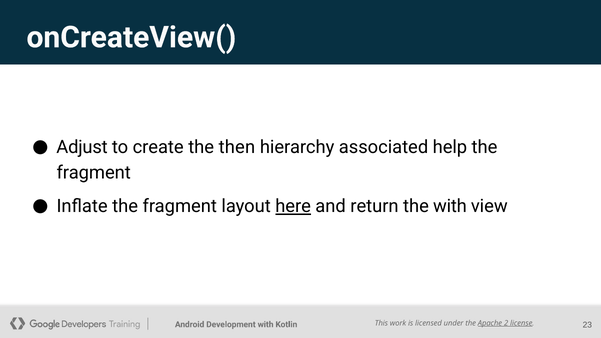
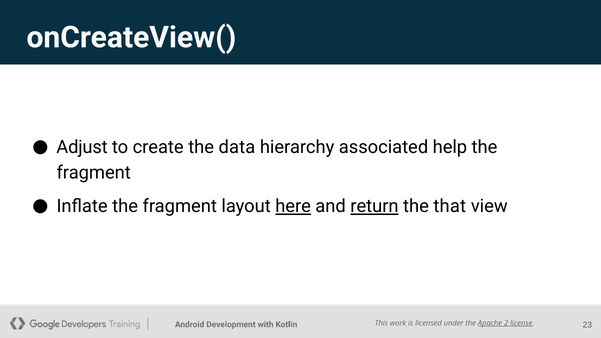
then: then -> data
return underline: none -> present
the with: with -> that
